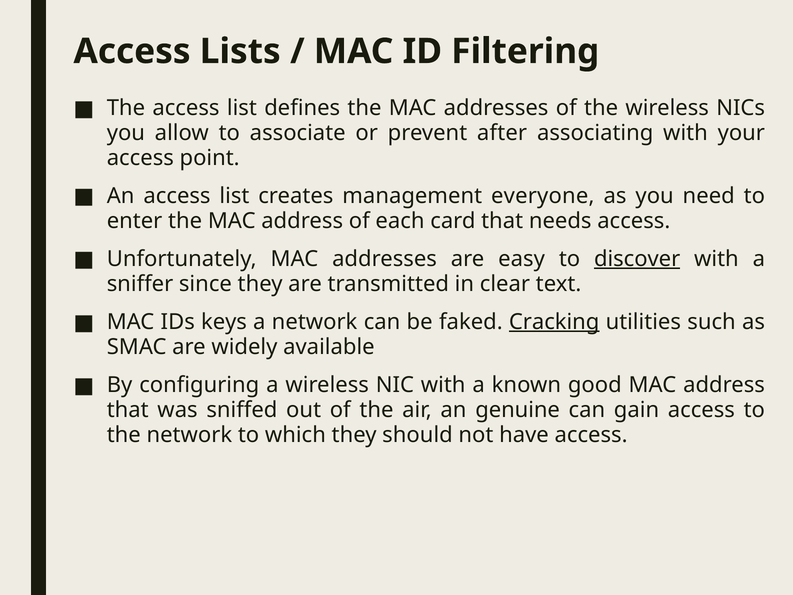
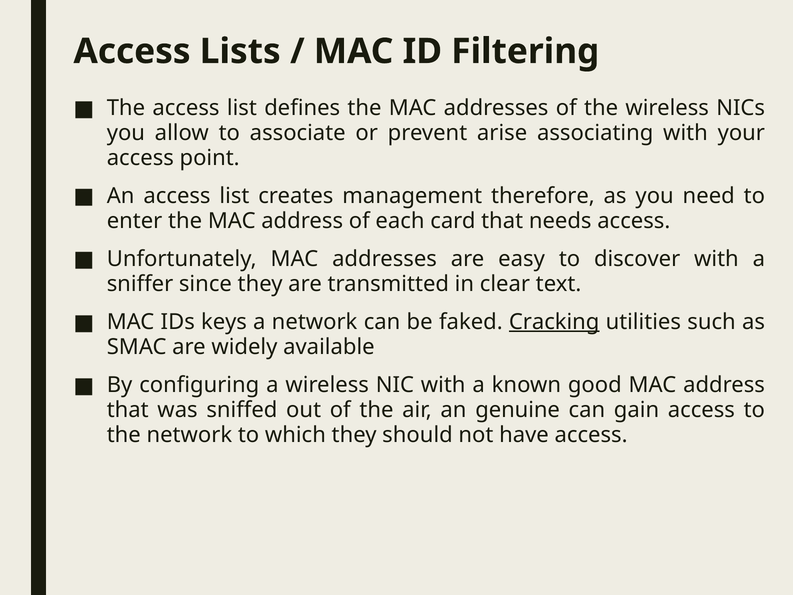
after: after -> arise
everyone: everyone -> therefore
discover underline: present -> none
